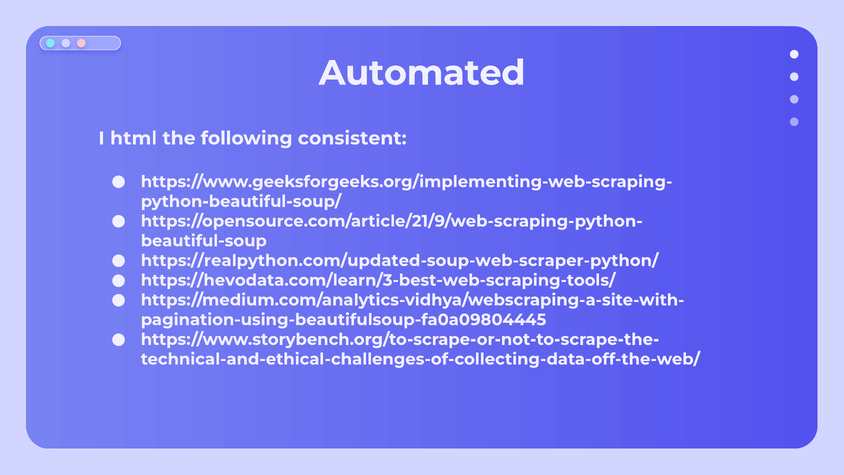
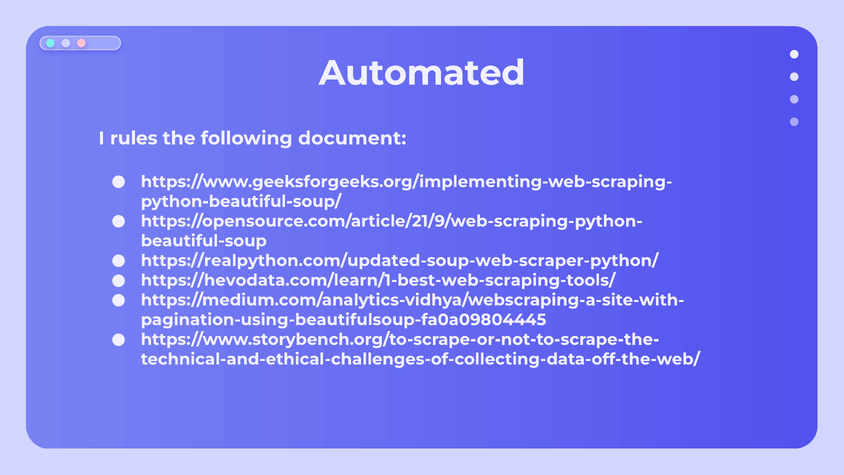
html: html -> rules
consistent: consistent -> document
https://hevodata.com/learn/3-best-web-scraping-tools/: https://hevodata.com/learn/3-best-web-scraping-tools/ -> https://hevodata.com/learn/1-best-web-scraping-tools/
